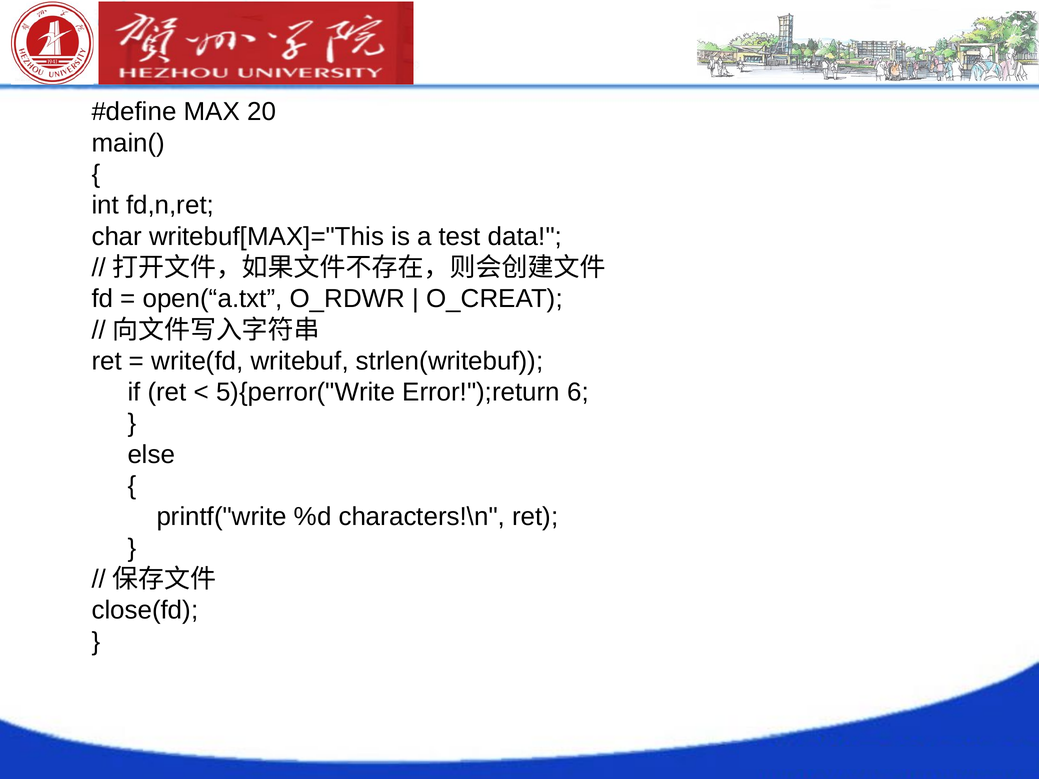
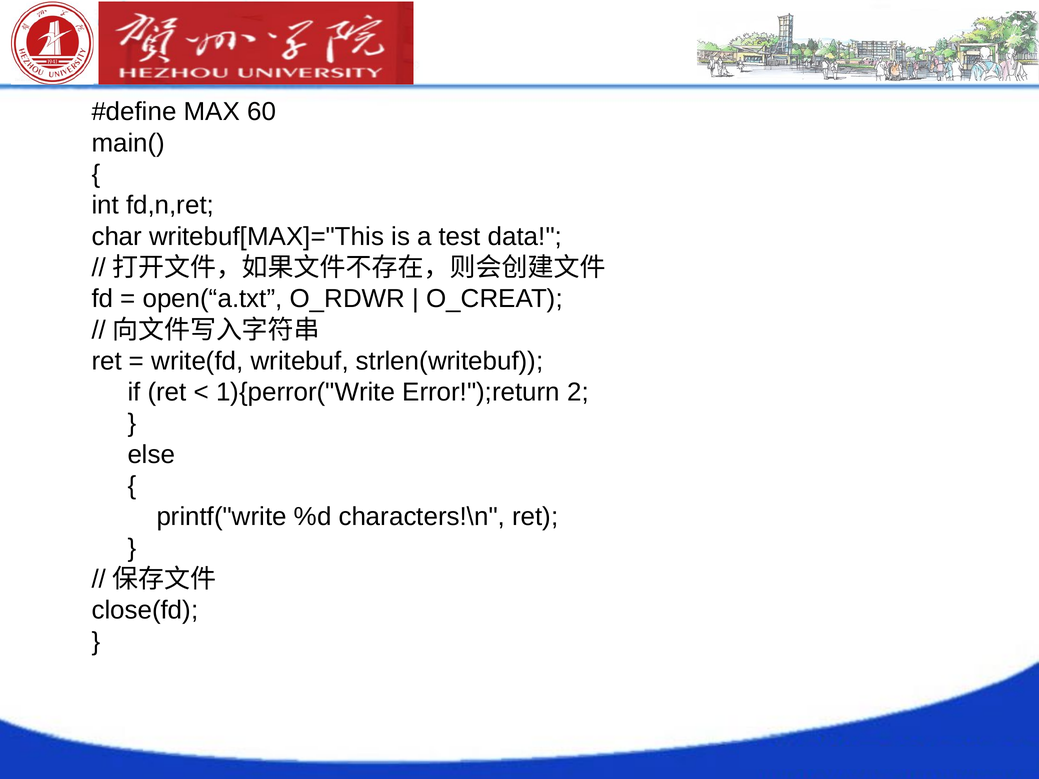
20: 20 -> 60
5){perror("Write: 5){perror("Write -> 1){perror("Write
6: 6 -> 2
